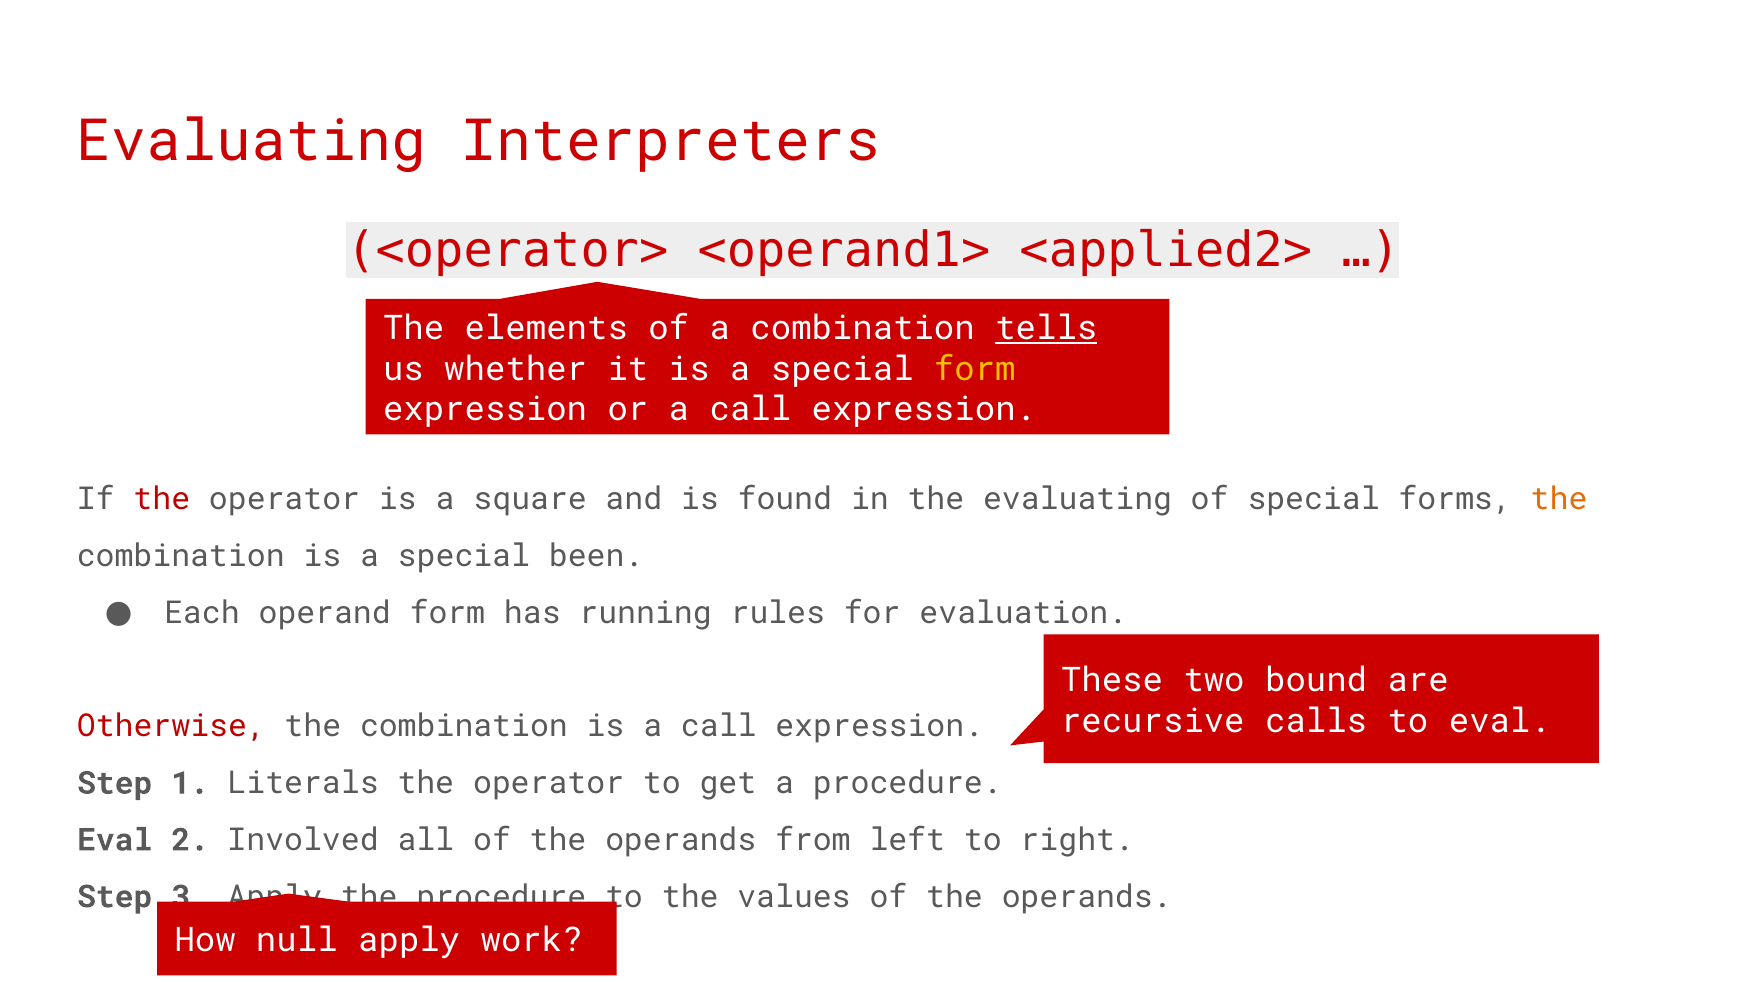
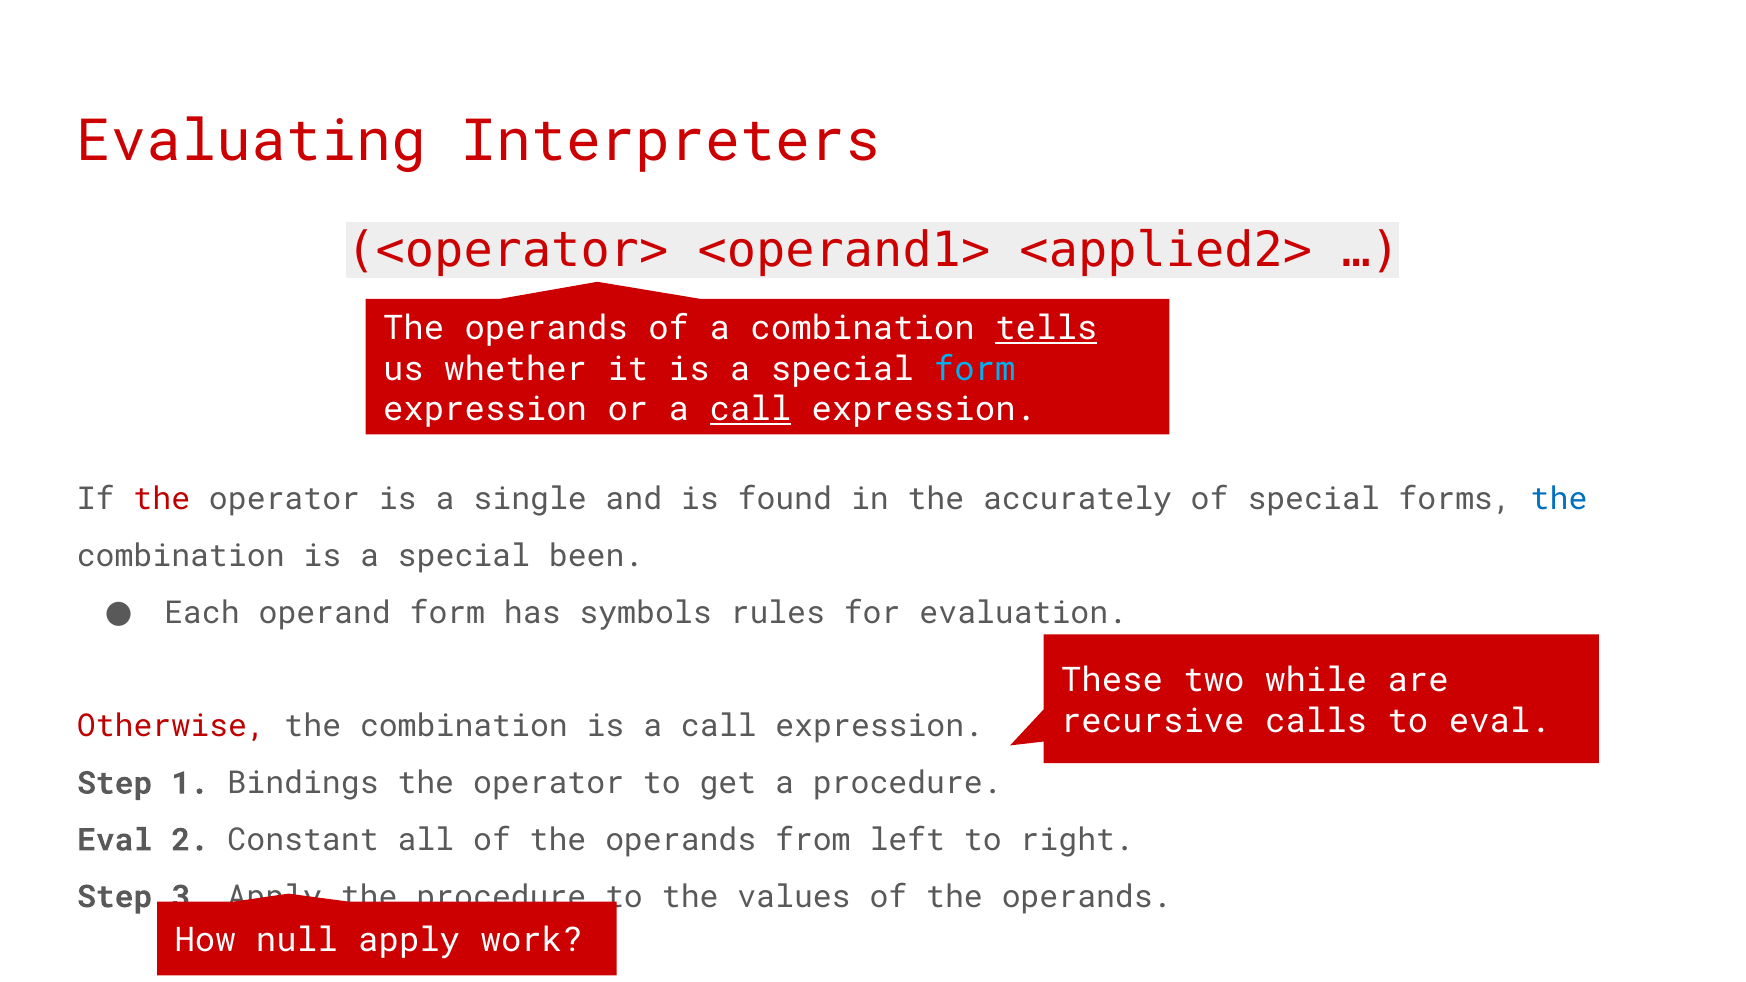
elements at (546, 328): elements -> operands
form at (975, 369) colour: yellow -> light blue
call at (750, 410) underline: none -> present
square: square -> single
the evaluating: evaluating -> accurately
the at (1559, 500) colour: orange -> blue
running: running -> symbols
bound: bound -> while
Literals: Literals -> Bindings
Involved: Involved -> Constant
